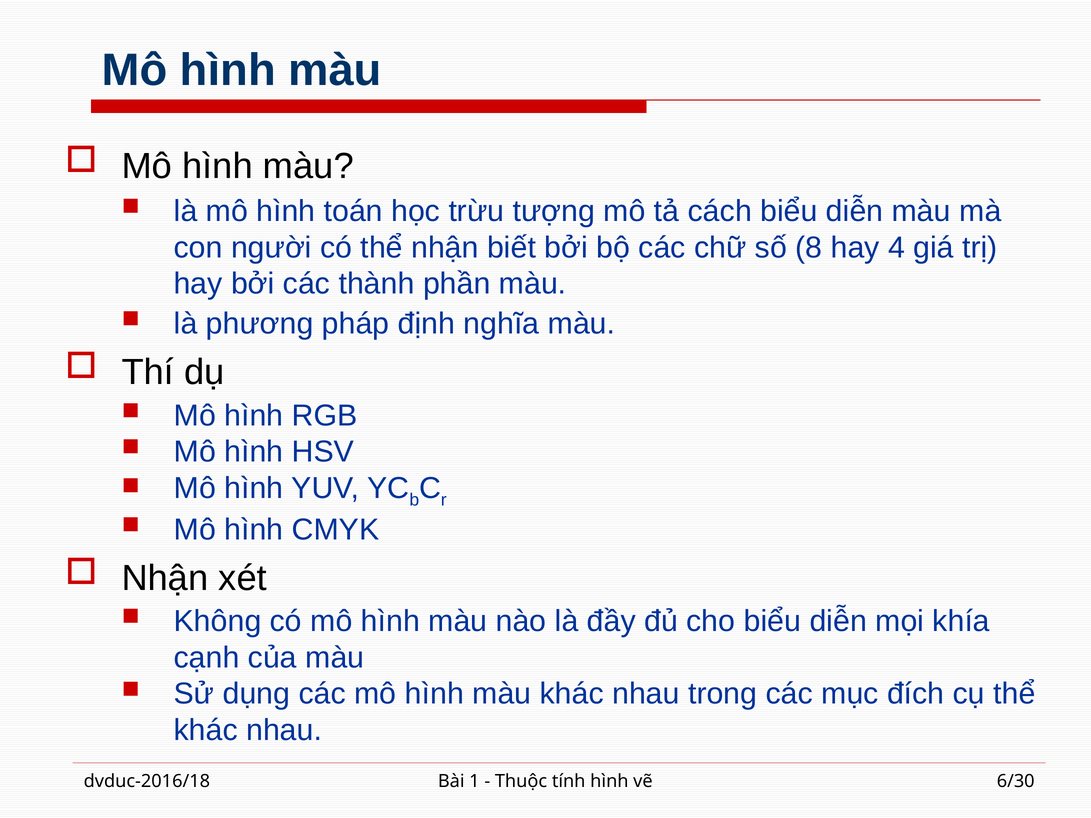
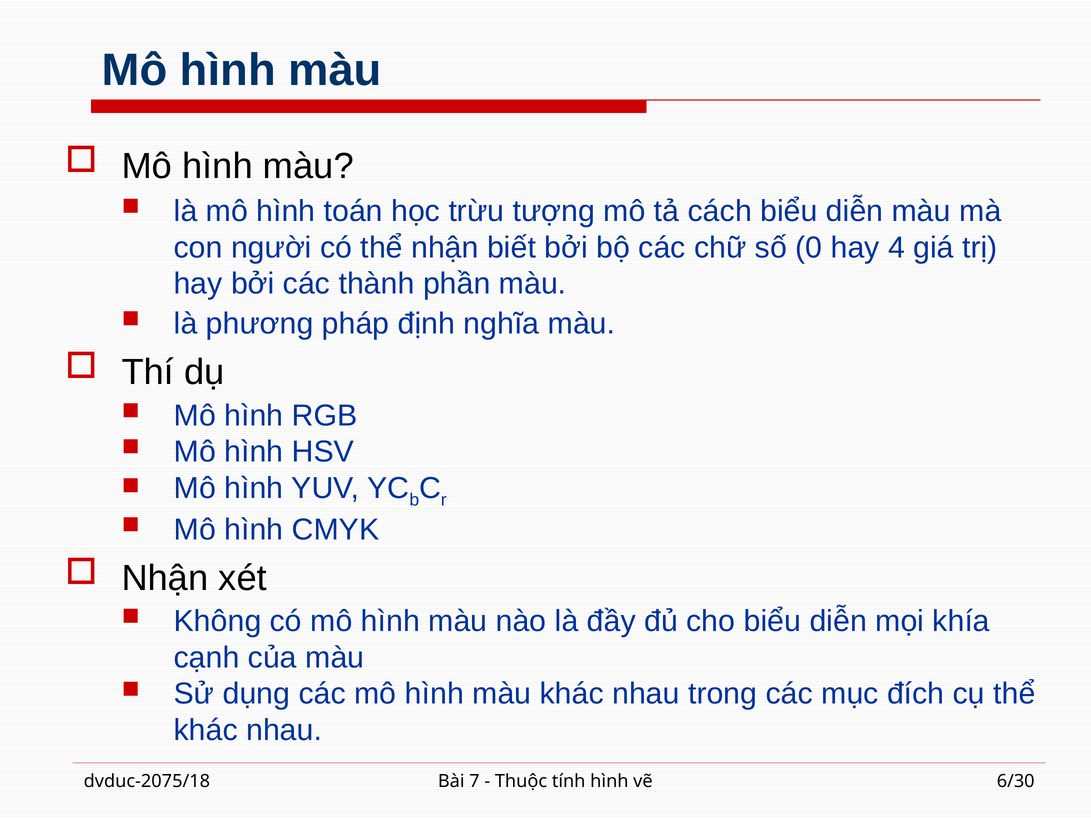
8: 8 -> 0
dvduc-2016/18: dvduc-2016/18 -> dvduc-2075/18
1: 1 -> 7
